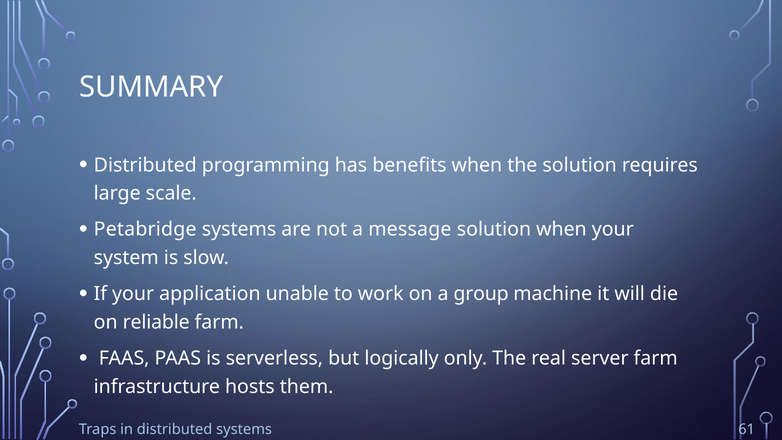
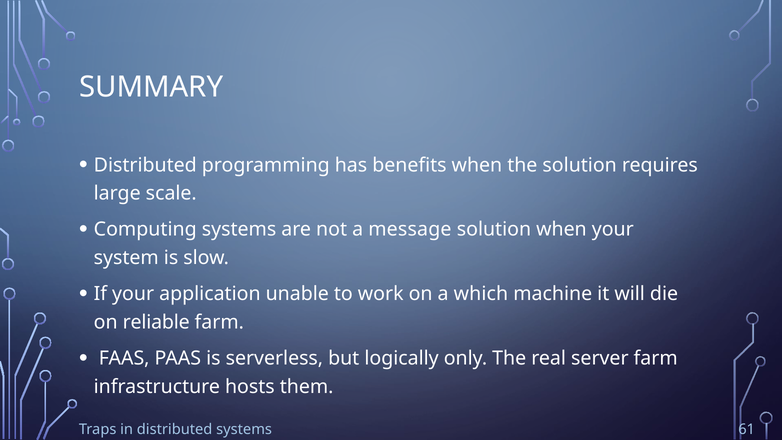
Petabridge: Petabridge -> Computing
group: group -> which
